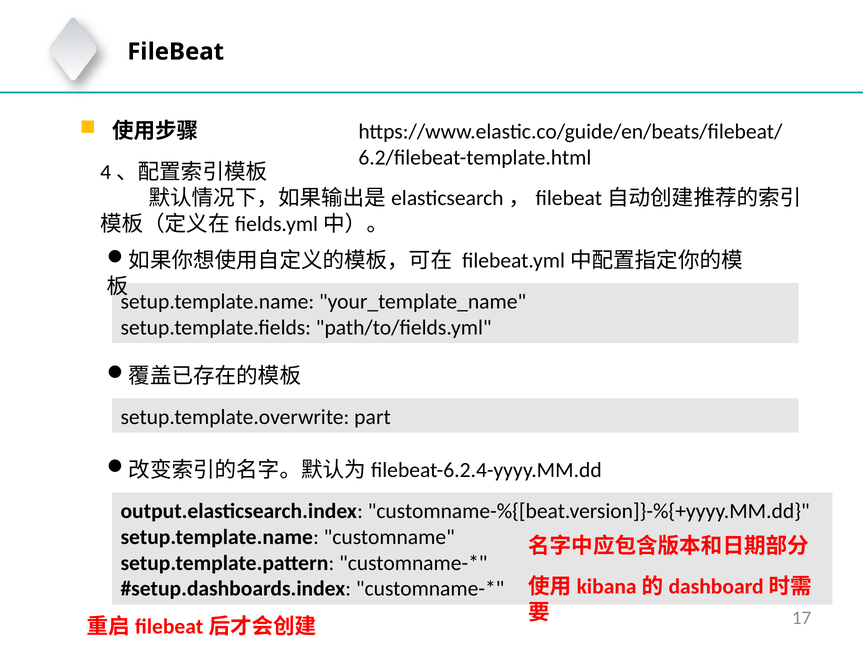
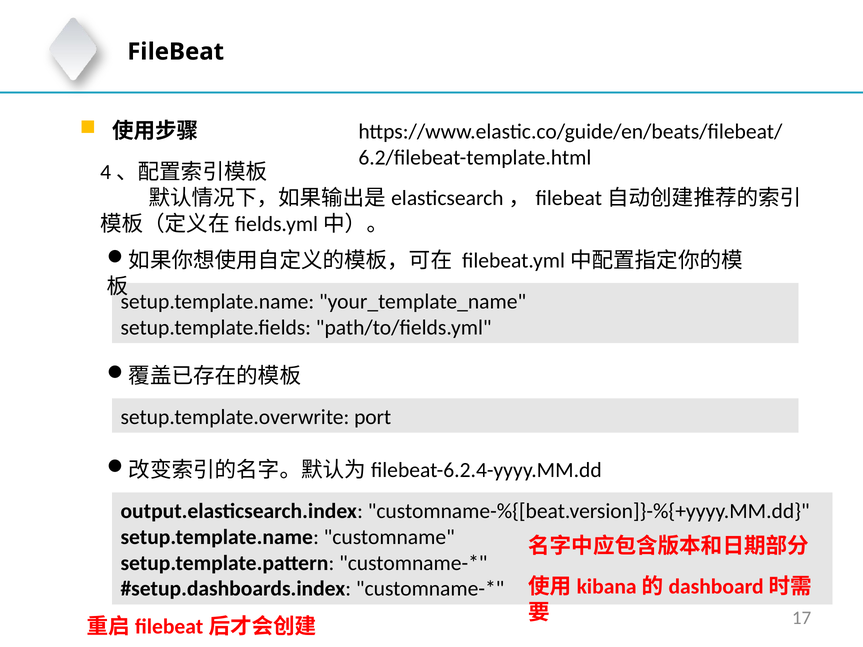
part: part -> port
